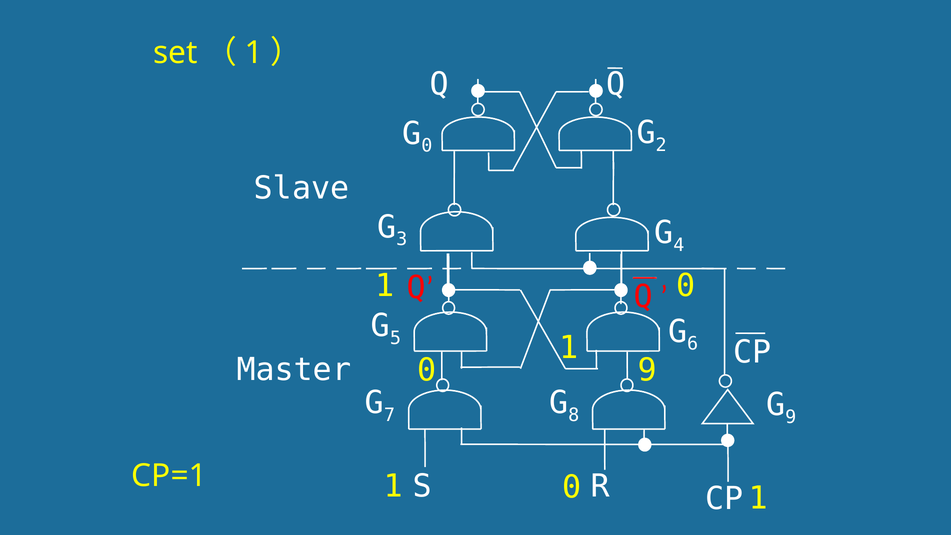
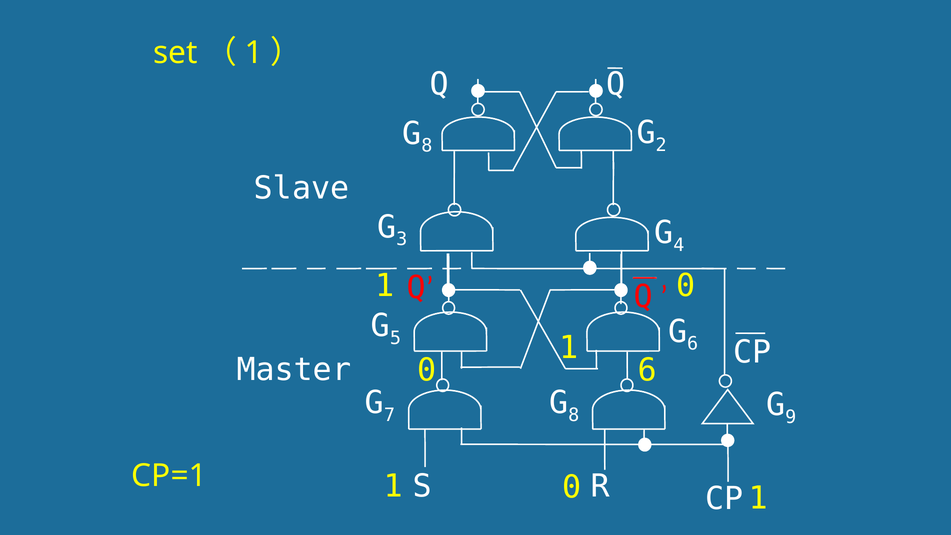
0 at (427, 146): 0 -> 8
0 9: 9 -> 6
